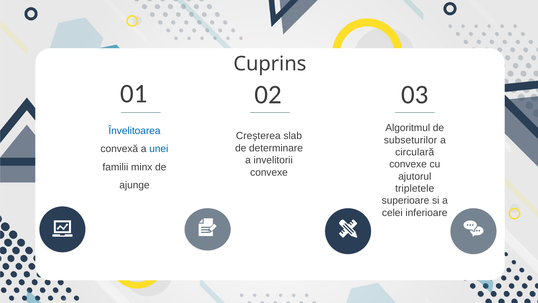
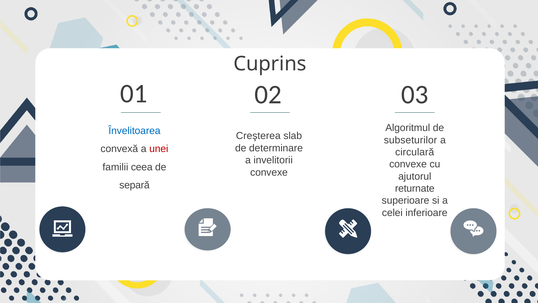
unei colour: blue -> red
minx: minx -> ceea
ajunge: ajunge -> separă
tripletele: tripletele -> returnate
